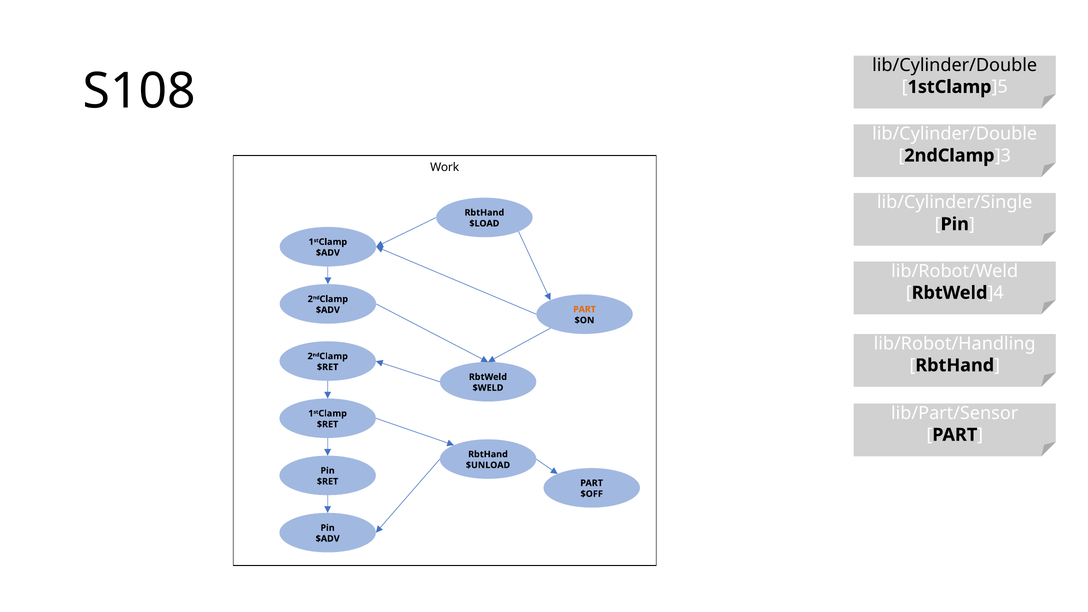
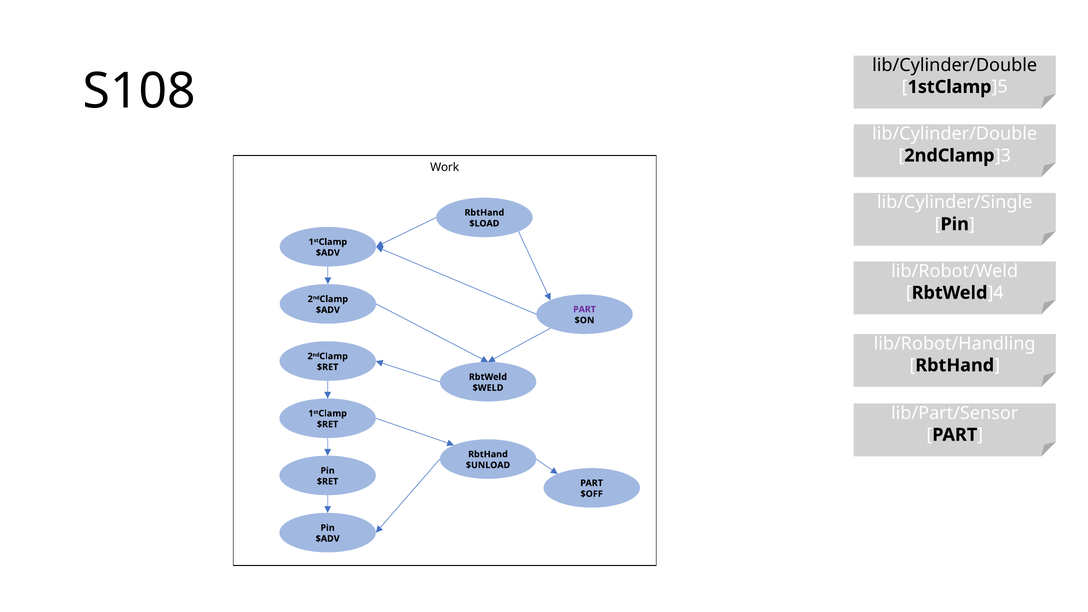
PART at (585, 309) colour: orange -> purple
